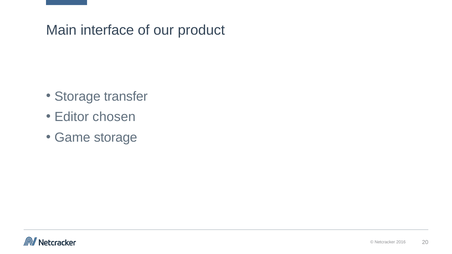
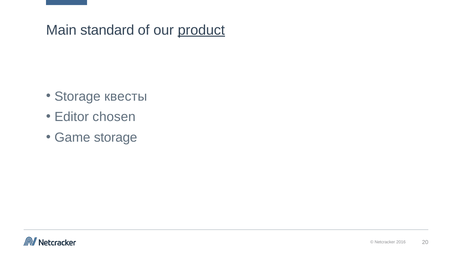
interface: interface -> standard
product underline: none -> present
transfer: transfer -> квесты
